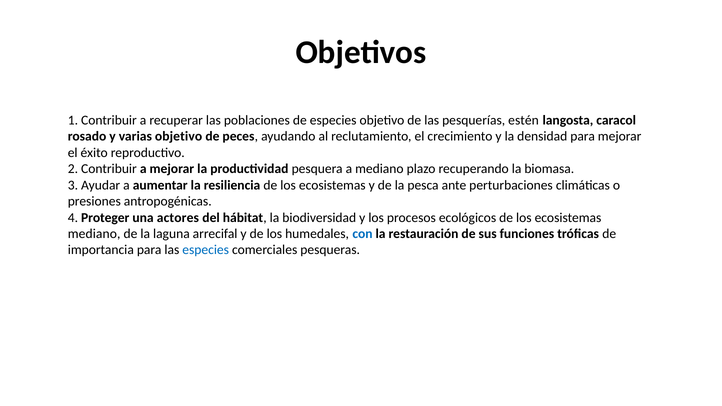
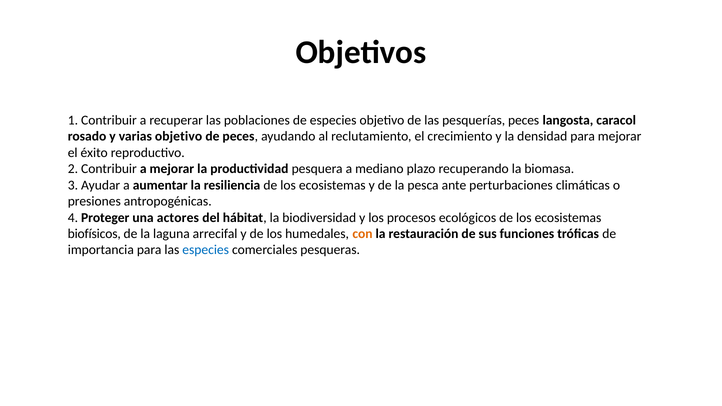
pesquerías estén: estén -> peces
mediano at (94, 234): mediano -> biofísicos
con colour: blue -> orange
